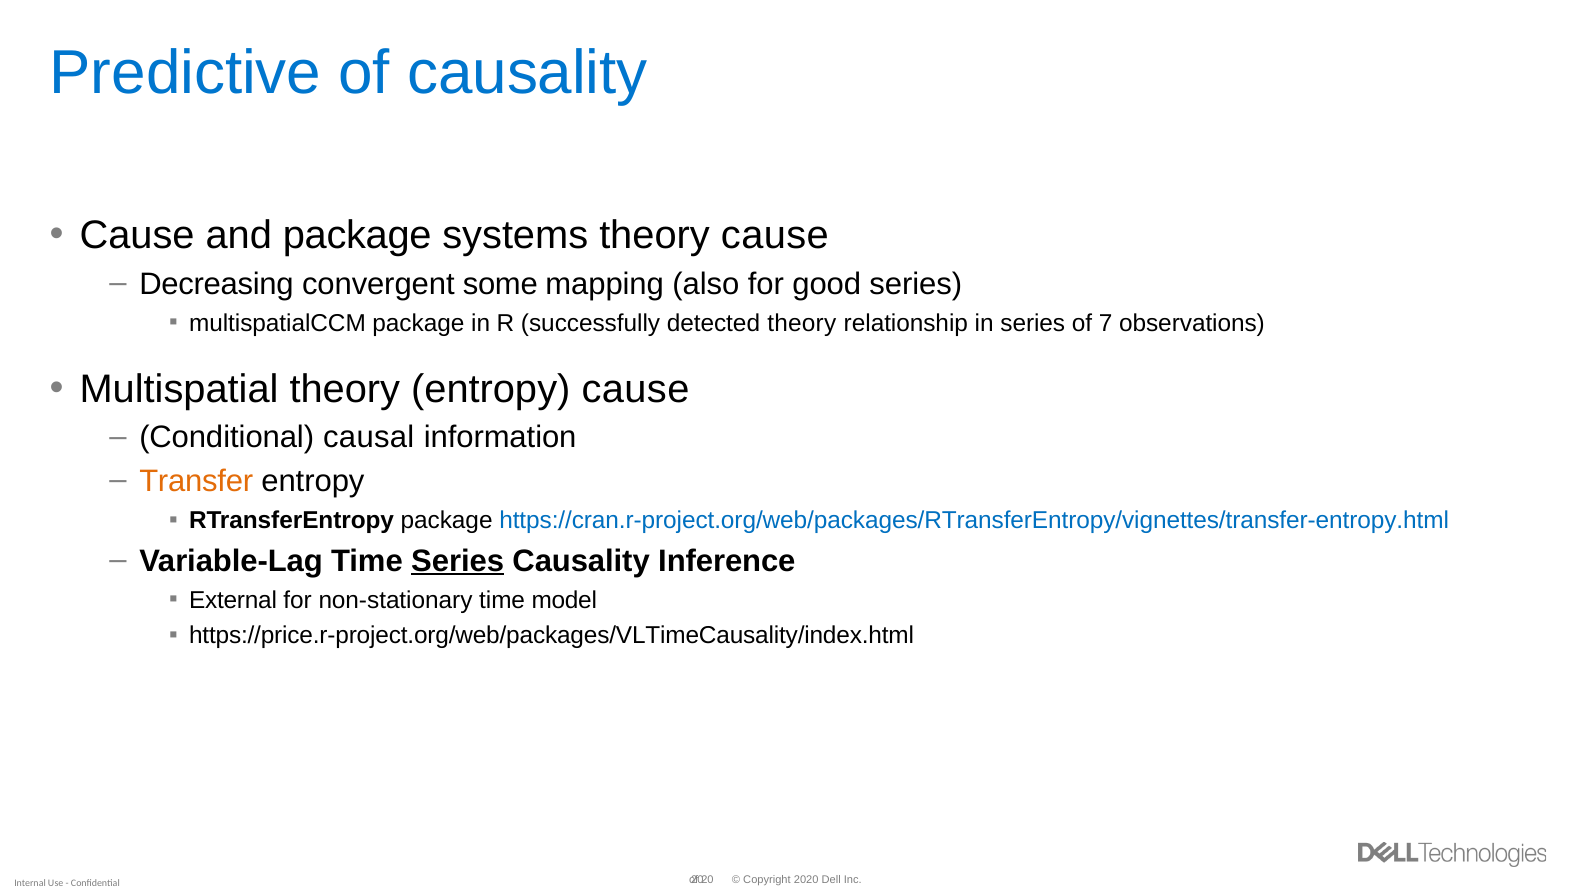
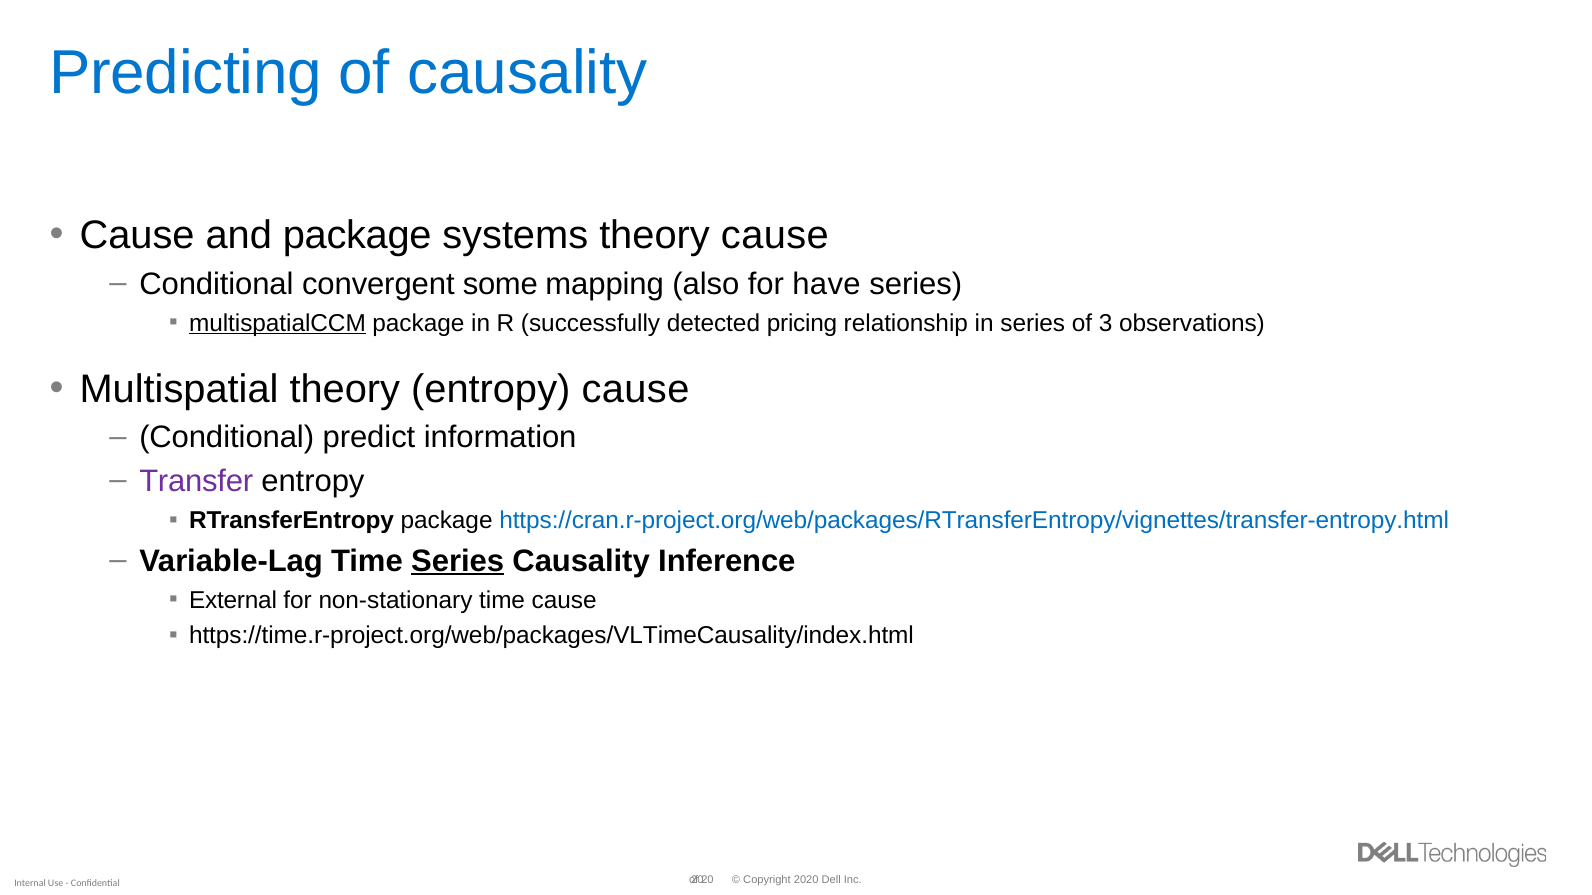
Predictive: Predictive -> Predicting
Decreasing at (217, 284): Decreasing -> Conditional
good: good -> have
multispatialCCM underline: none -> present
detected theory: theory -> pricing
7: 7 -> 3
causal: causal -> predict
Transfer colour: orange -> purple
time model: model -> cause
https://price.r-project.org/web/packages/VLTimeCausality/index.html: https://price.r-project.org/web/packages/VLTimeCausality/index.html -> https://time.r-project.org/web/packages/VLTimeCausality/index.html
